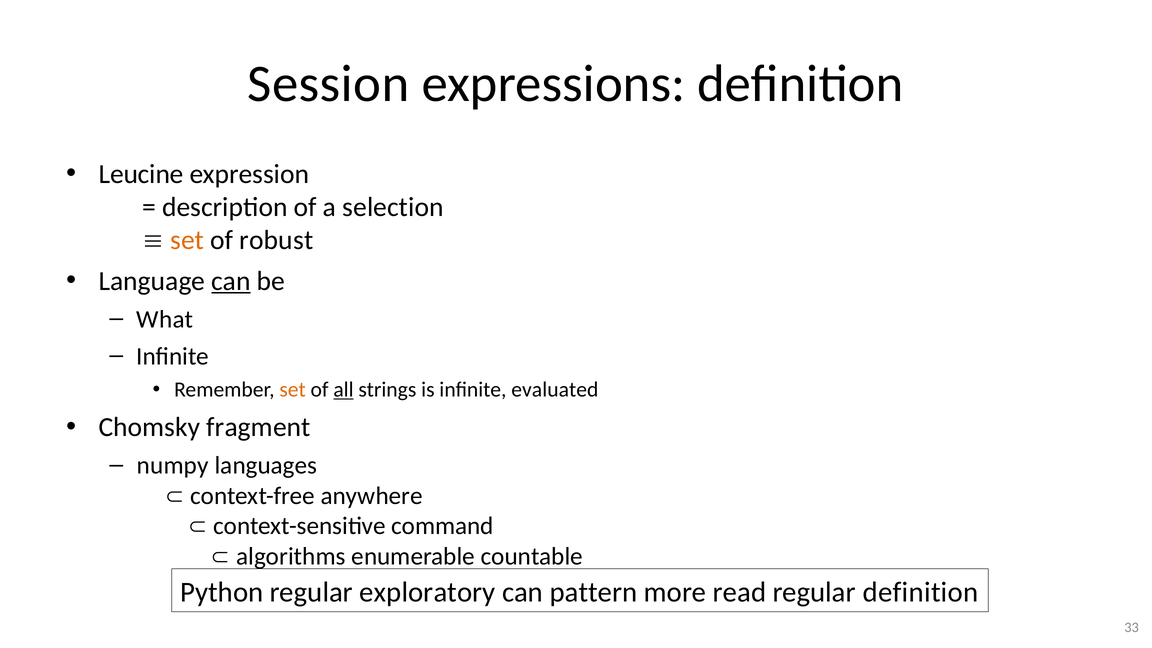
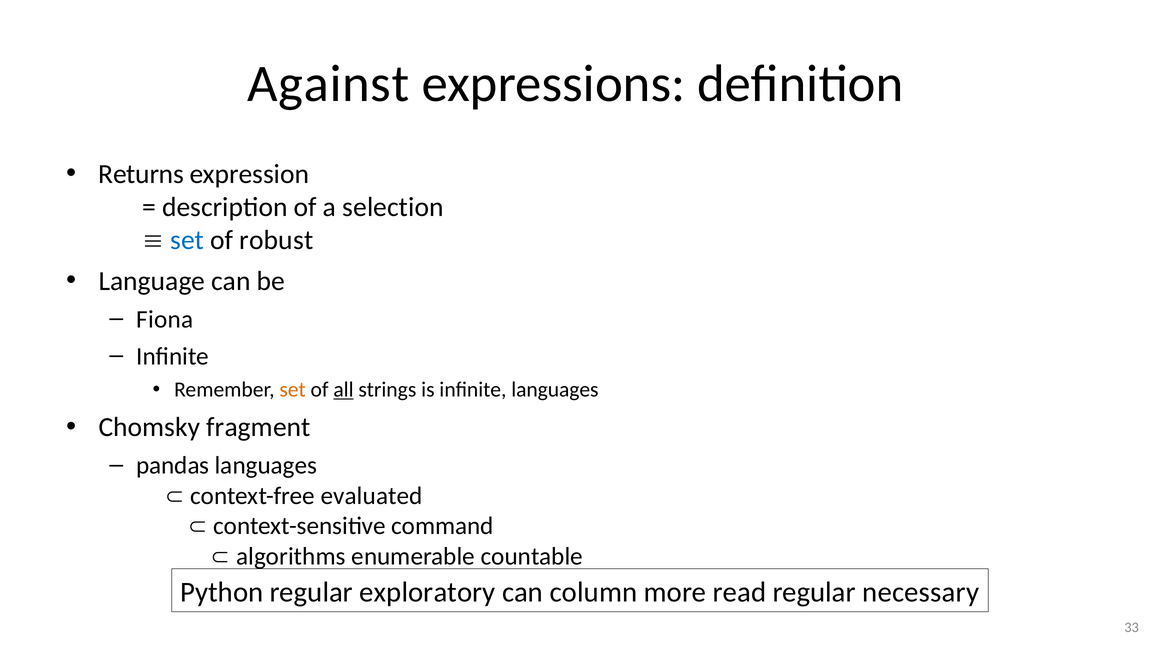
Session: Session -> Against
Leucine: Leucine -> Returns
set at (187, 240) colour: orange -> blue
can at (231, 281) underline: present -> none
What: What -> Fiona
infinite evaluated: evaluated -> languages
numpy: numpy -> pandas
anywhere: anywhere -> evaluated
pattern: pattern -> column
regular definition: definition -> necessary
